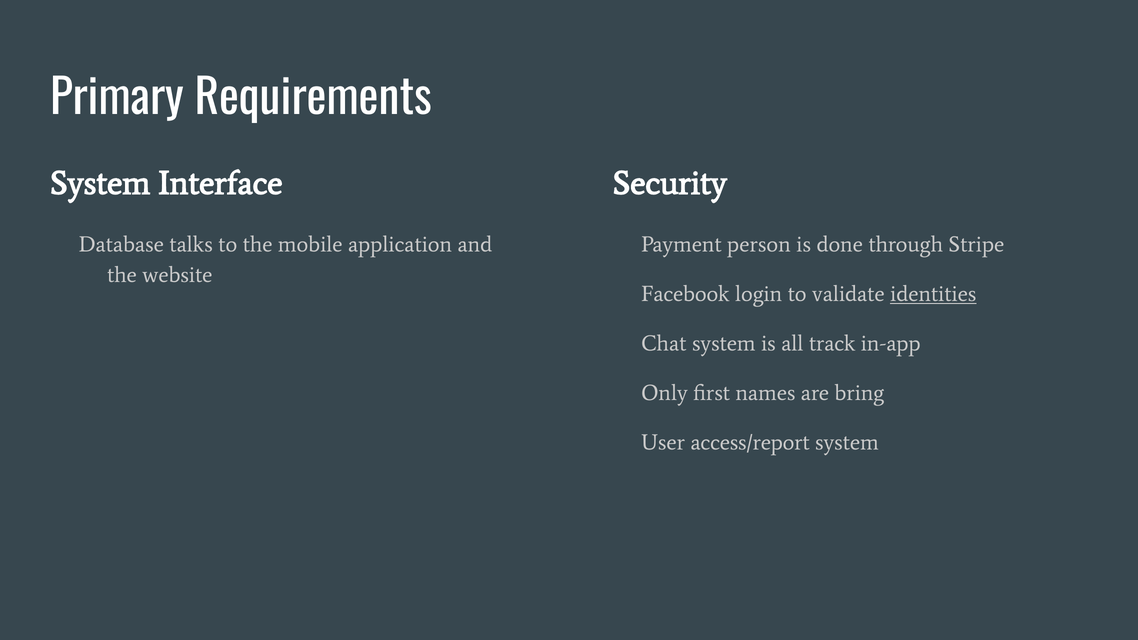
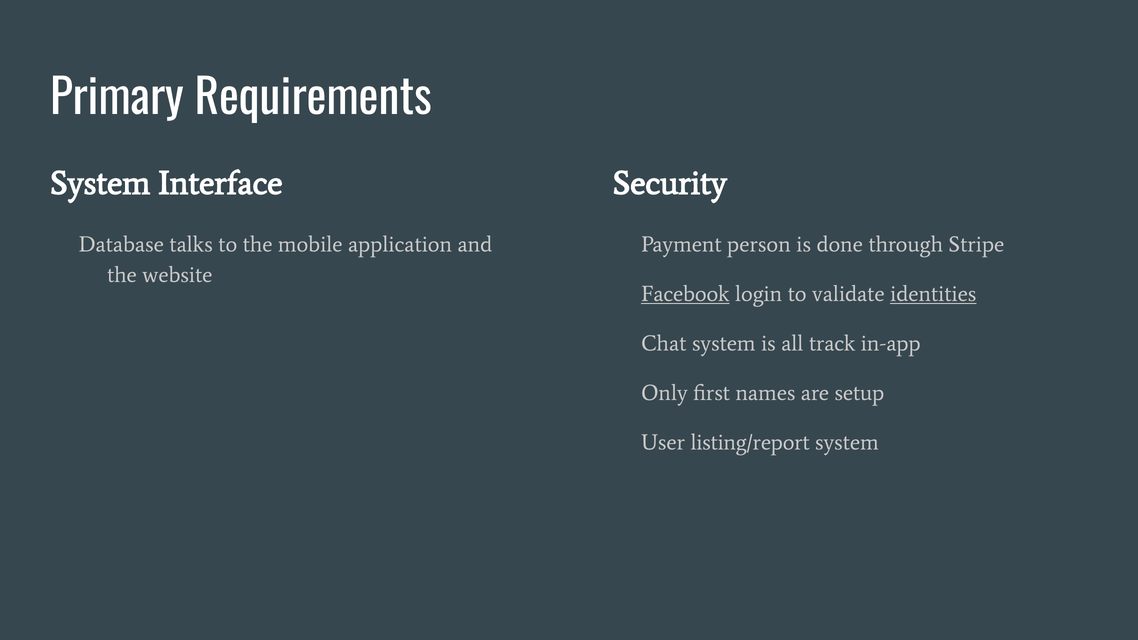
Facebook underline: none -> present
bring: bring -> setup
access/report: access/report -> listing/report
